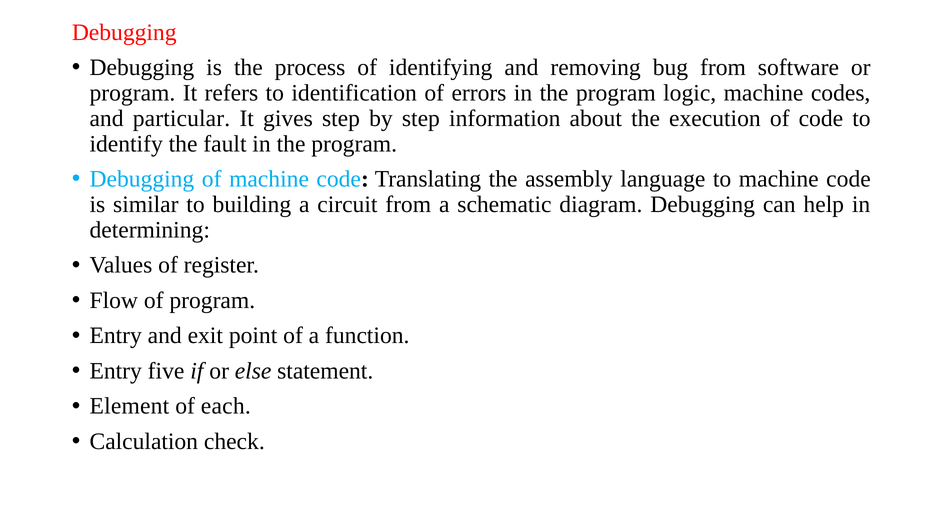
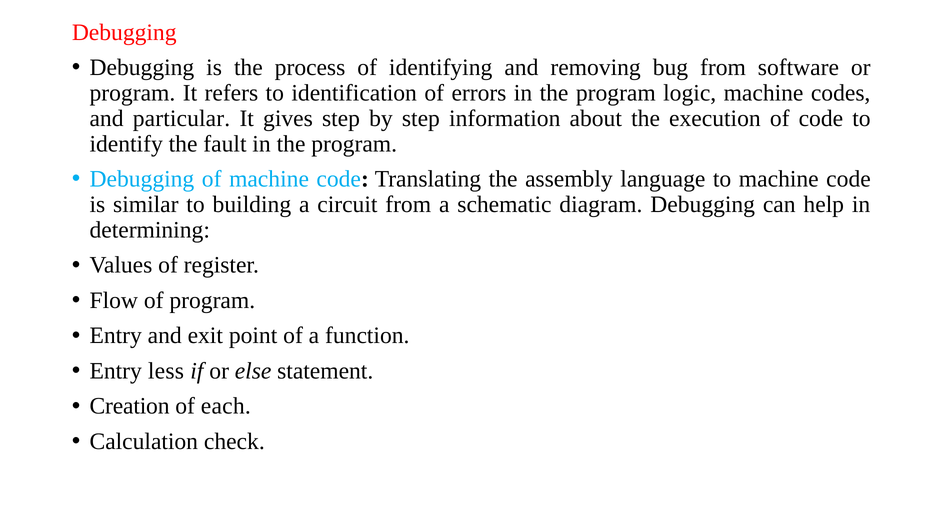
five: five -> less
Element: Element -> Creation
